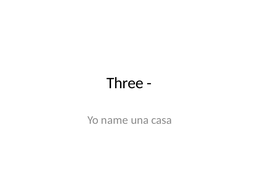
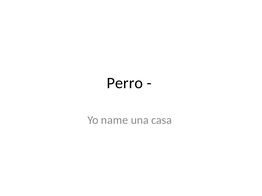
Three: Three -> Perro
